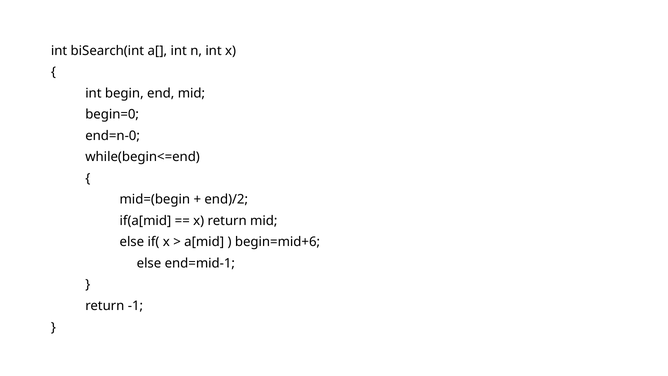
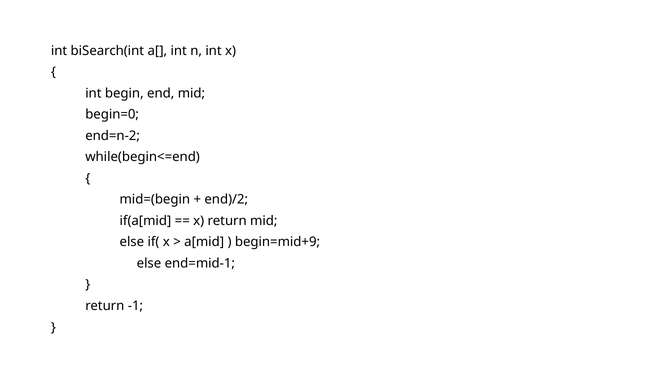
end=n-0: end=n-0 -> end=n-2
begin=mid+6: begin=mid+6 -> begin=mid+9
